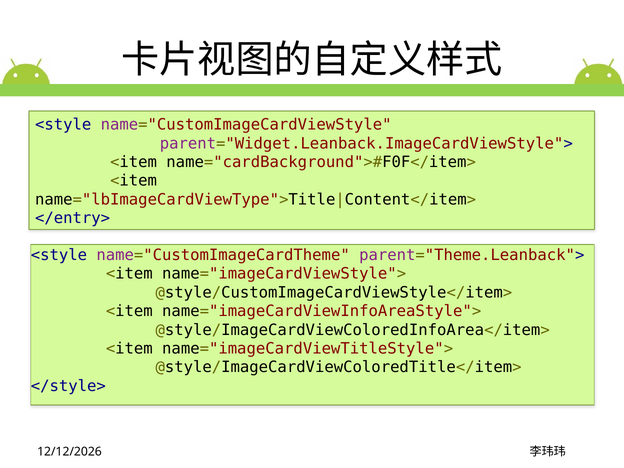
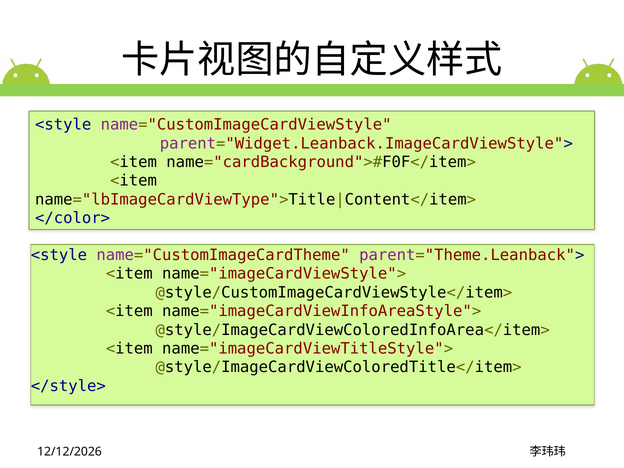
</entry>: </entry> -> </color>
